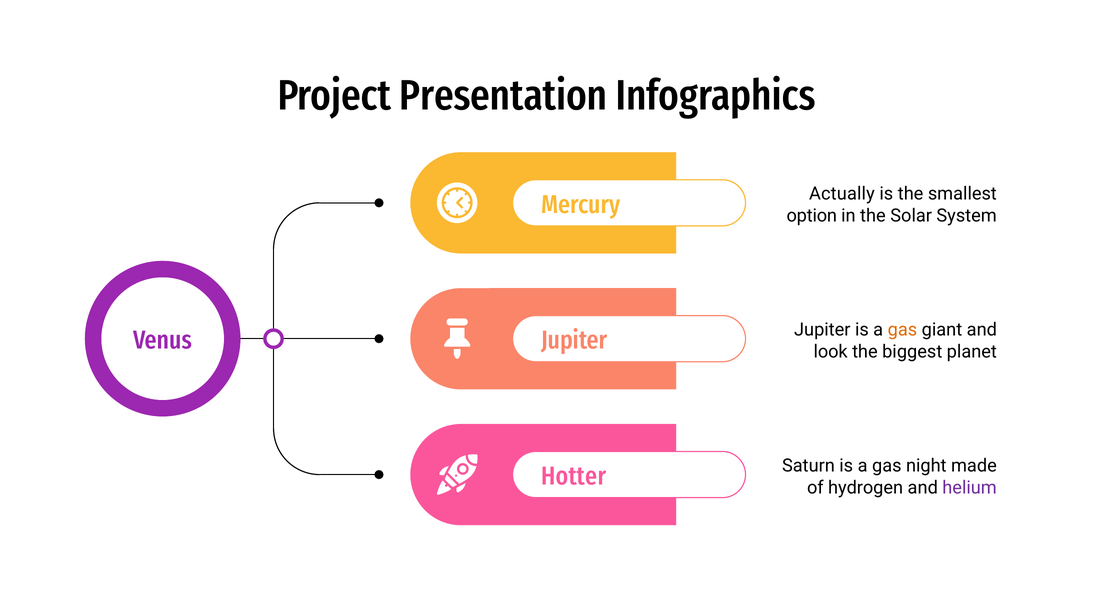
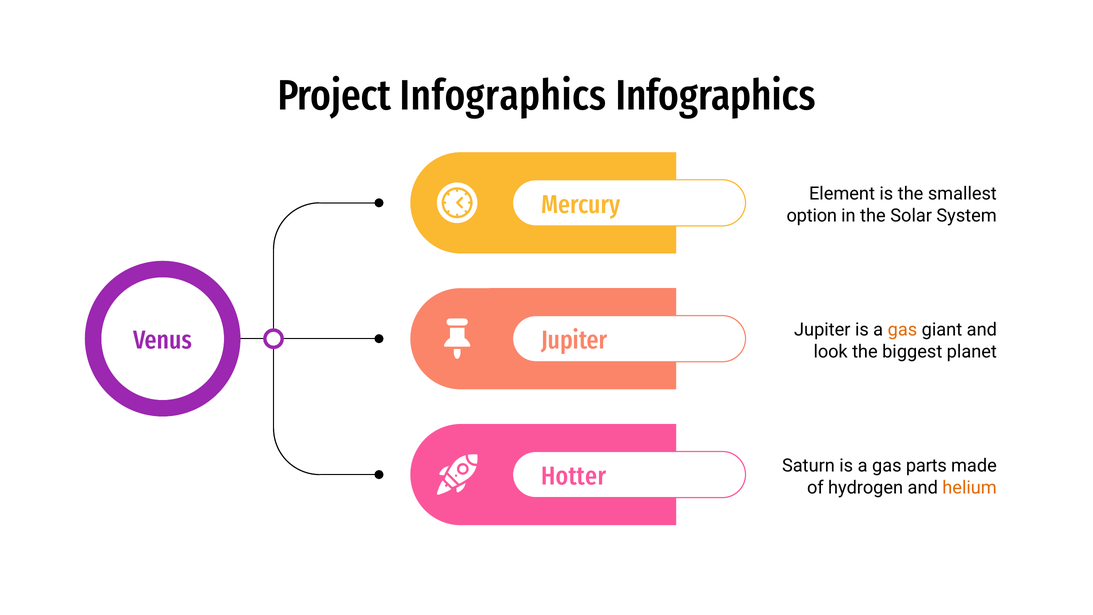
Project Presentation: Presentation -> Infographics
Actually: Actually -> Element
night: night -> parts
helium colour: purple -> orange
